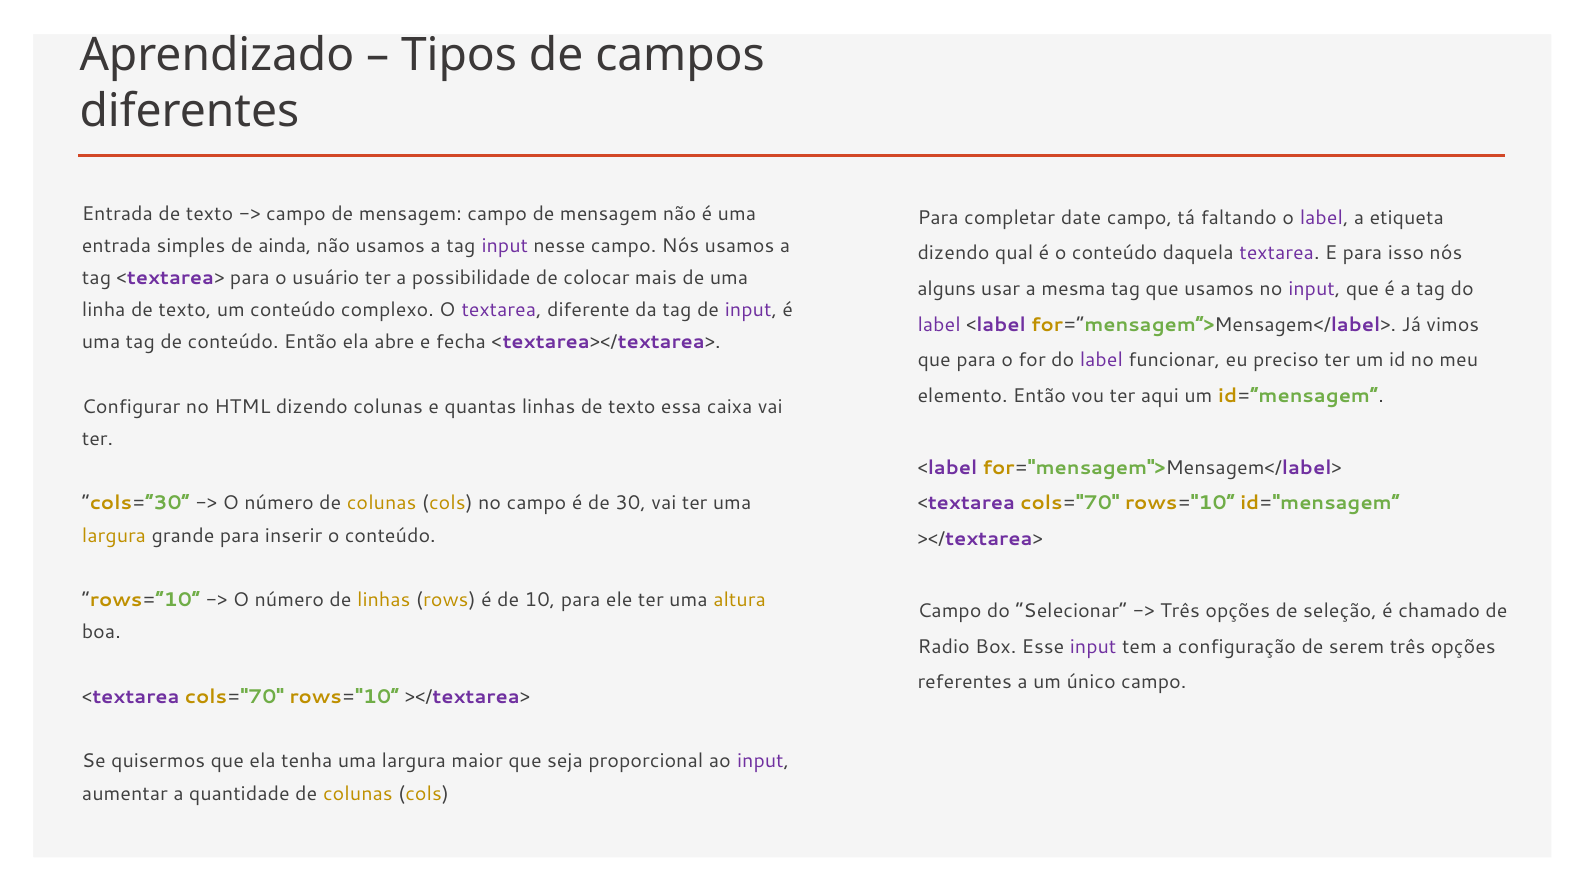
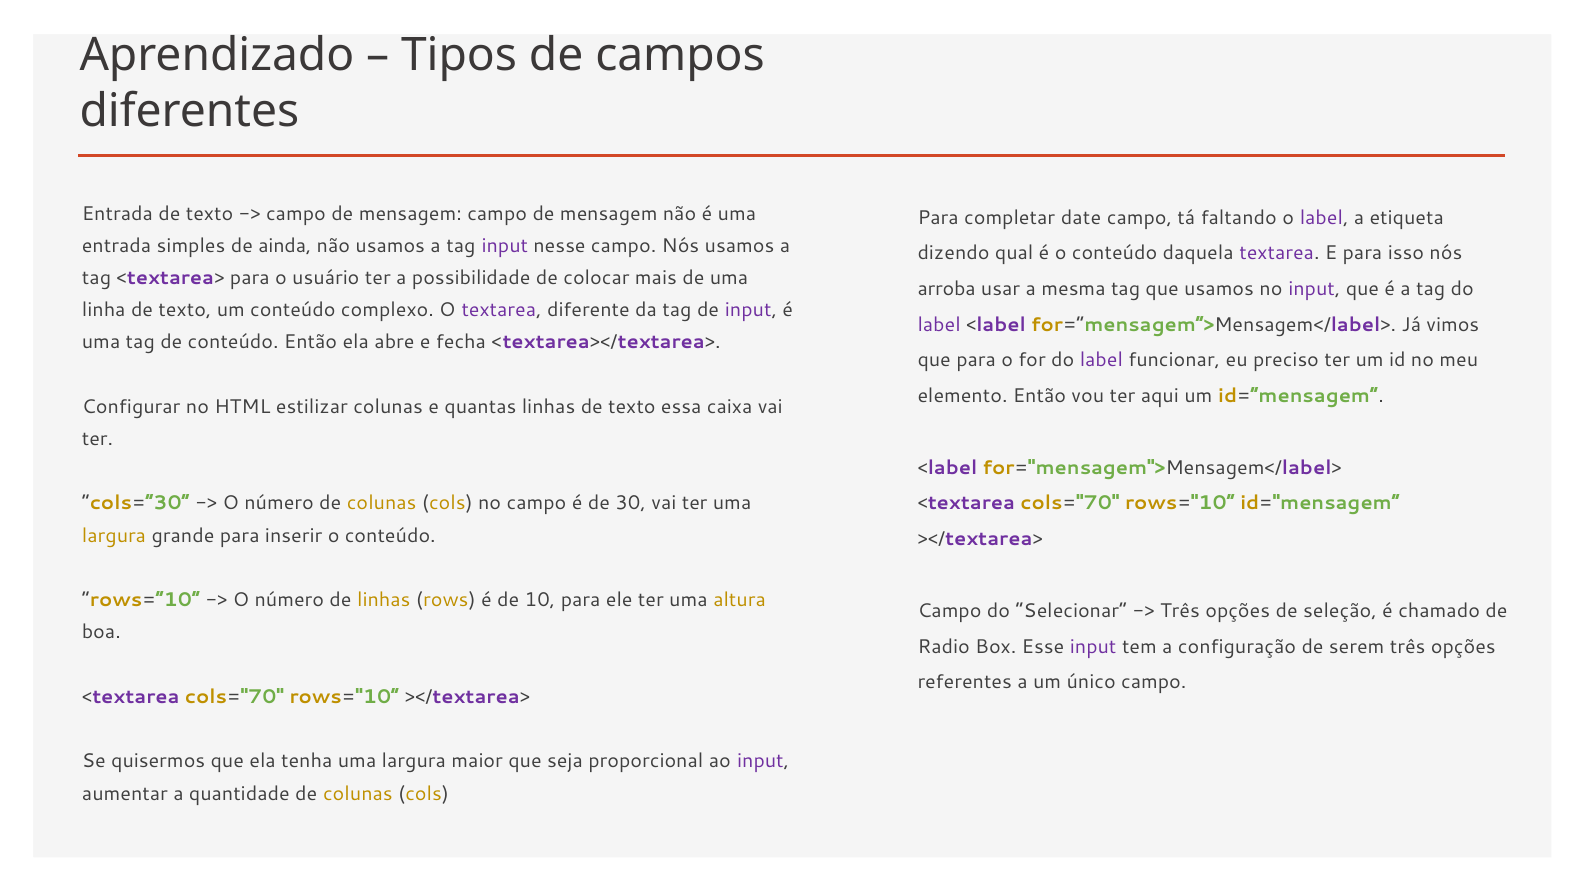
alguns: alguns -> arroba
HTML dizendo: dizendo -> estilizar
